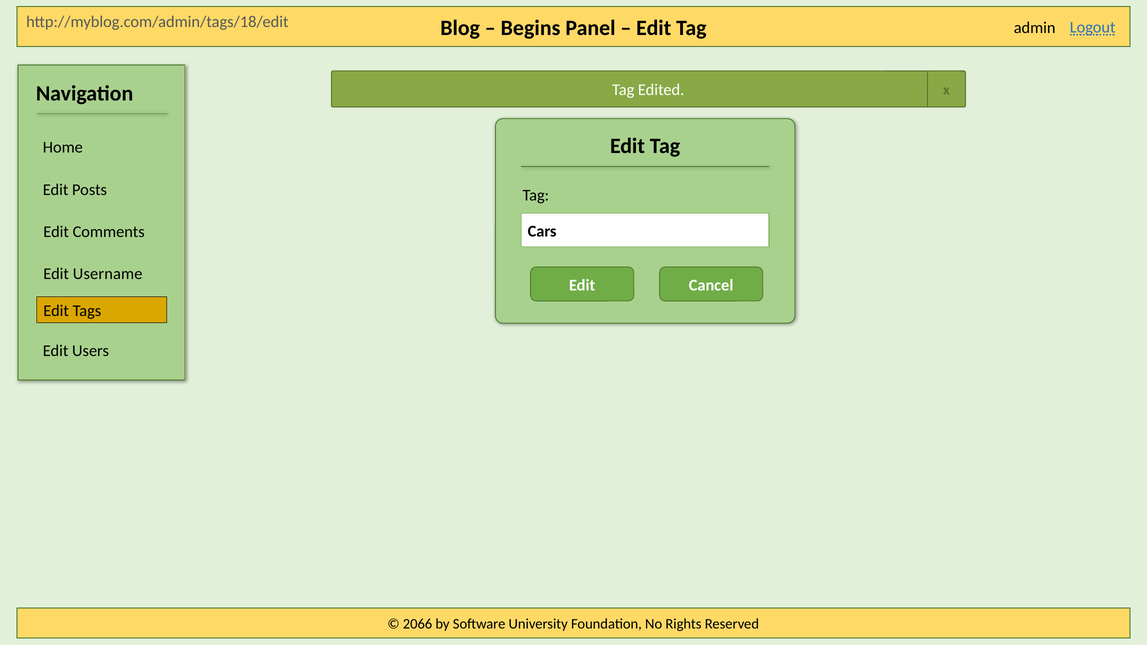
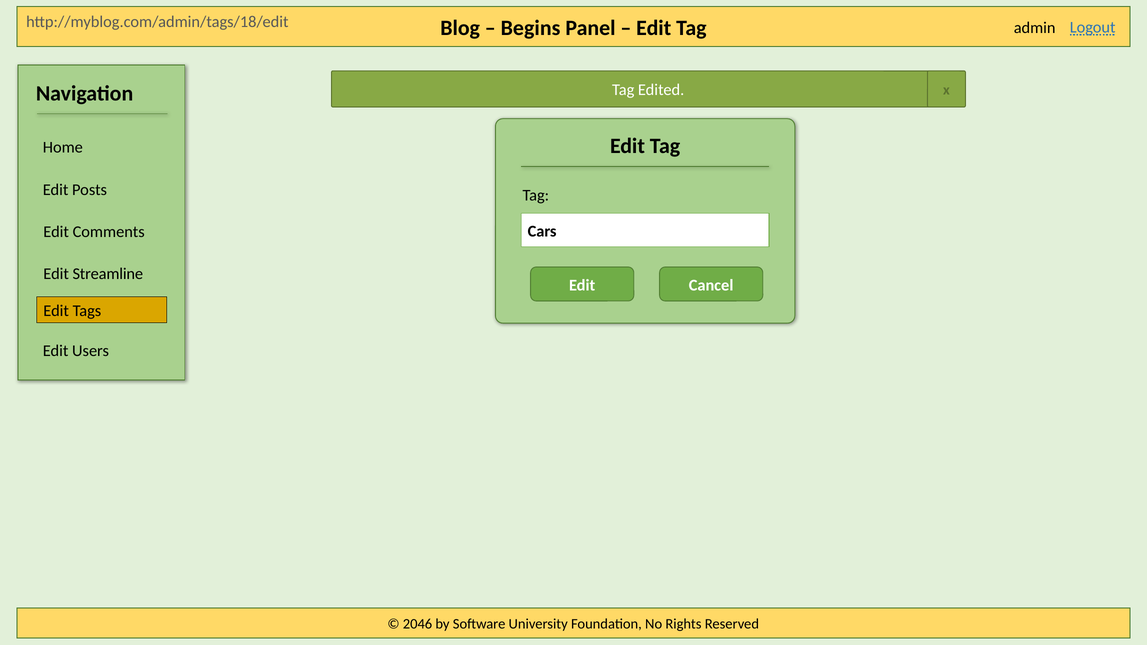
Username: Username -> Streamline
2066: 2066 -> 2046
